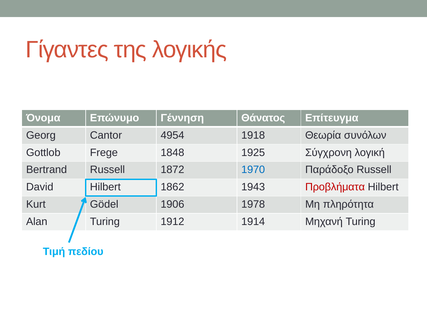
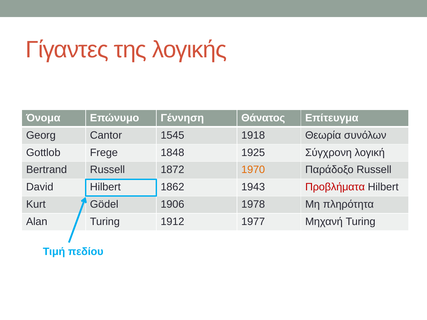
4954: 4954 -> 1545
1970 colour: blue -> orange
1914: 1914 -> 1977
